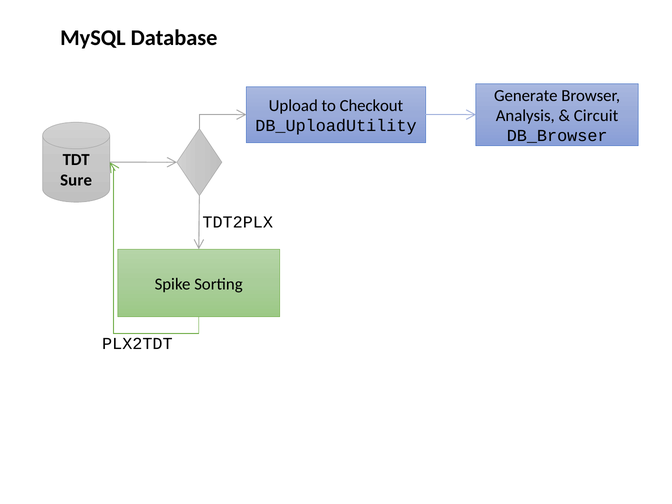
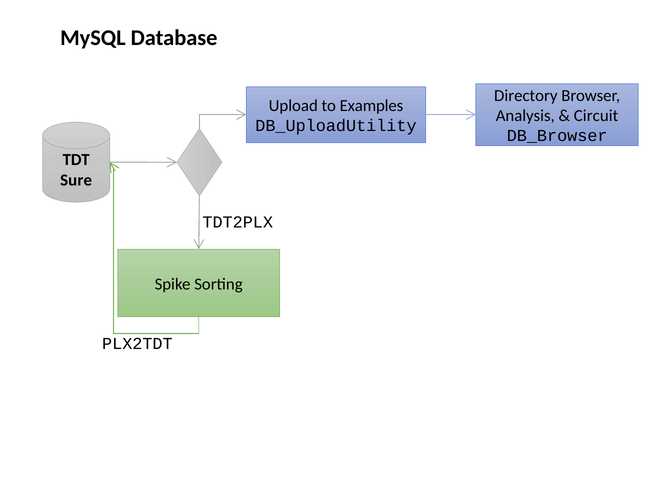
Generate: Generate -> Directory
Checkout: Checkout -> Examples
